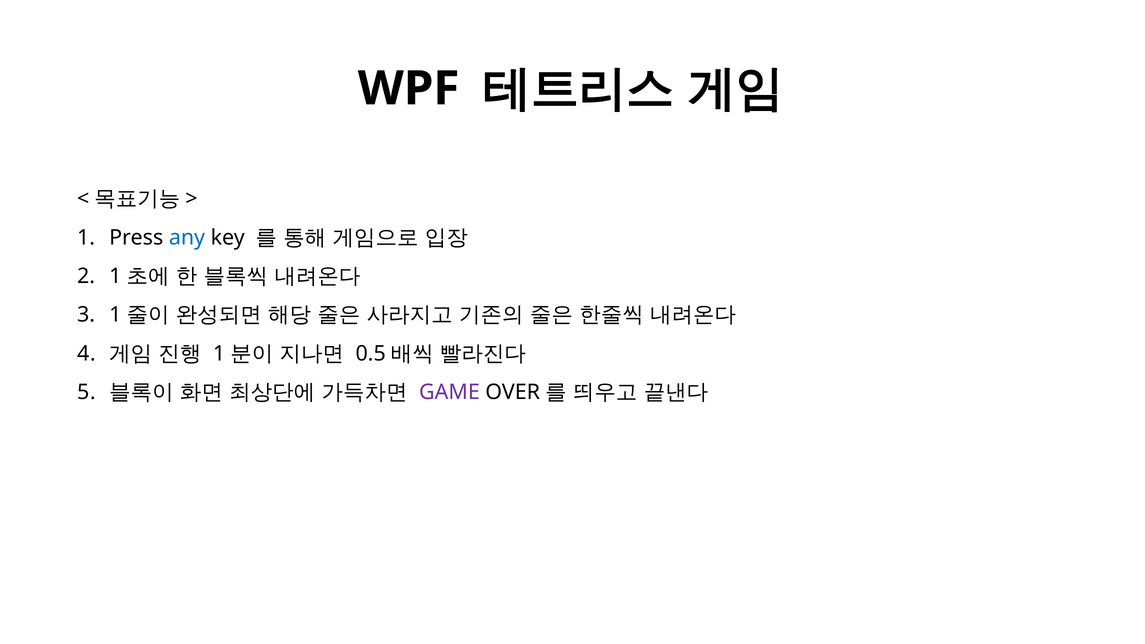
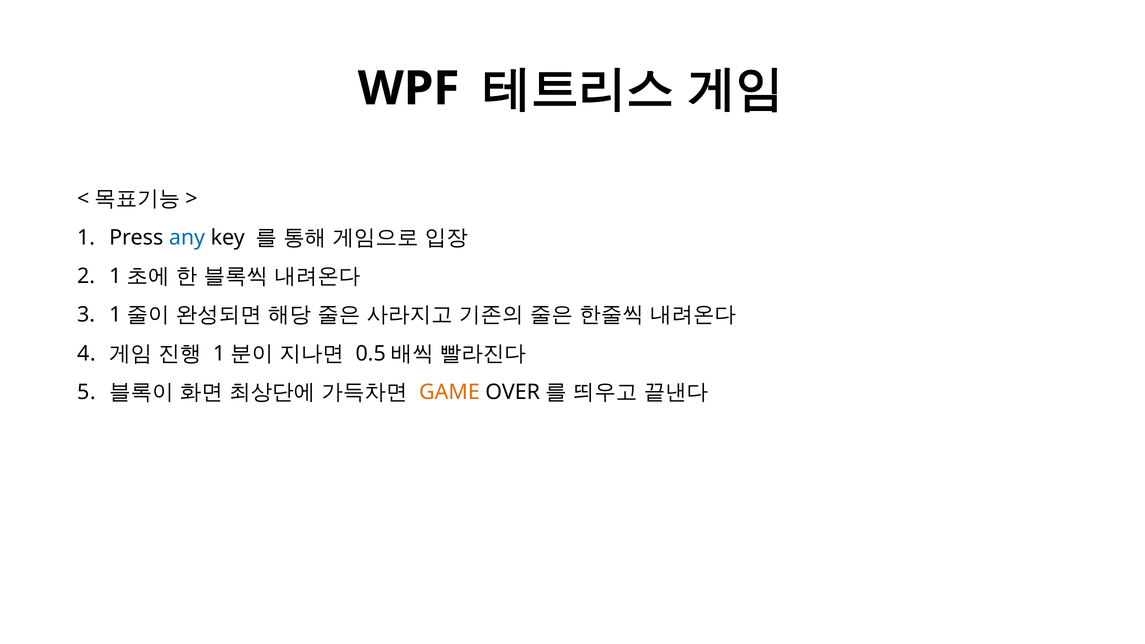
GAME colour: purple -> orange
